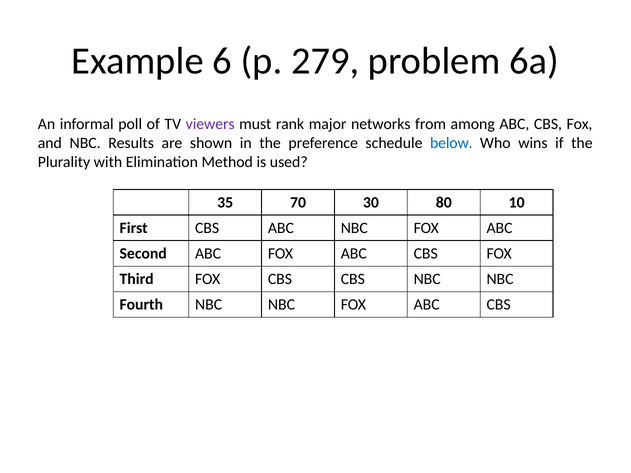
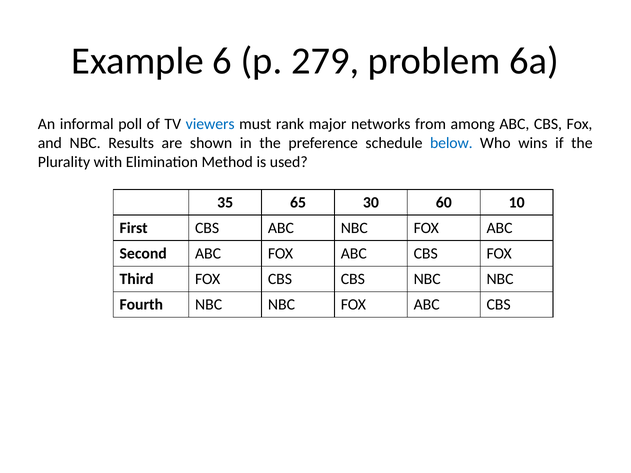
viewers colour: purple -> blue
70: 70 -> 65
80: 80 -> 60
